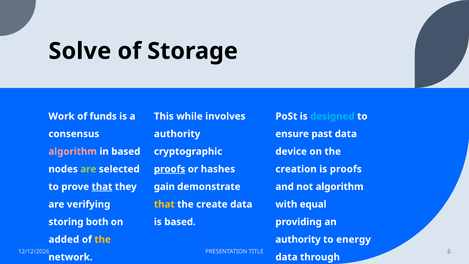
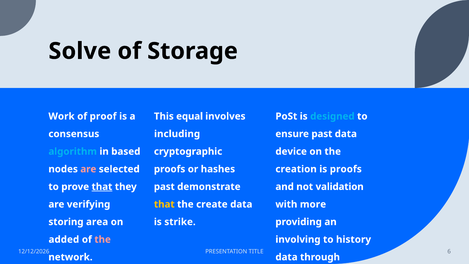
while: while -> equal
funds: funds -> proof
authority at (177, 134): authority -> including
algorithm at (73, 151) colour: pink -> light blue
proofs at (170, 169) underline: present -> none
are at (88, 169) colour: light green -> pink
gain at (164, 187): gain -> past
not algorithm: algorithm -> validation
equal: equal -> more
is based: based -> strike
both: both -> area
authority at (298, 239): authority -> involving
energy: energy -> history
the at (103, 239) colour: yellow -> pink
